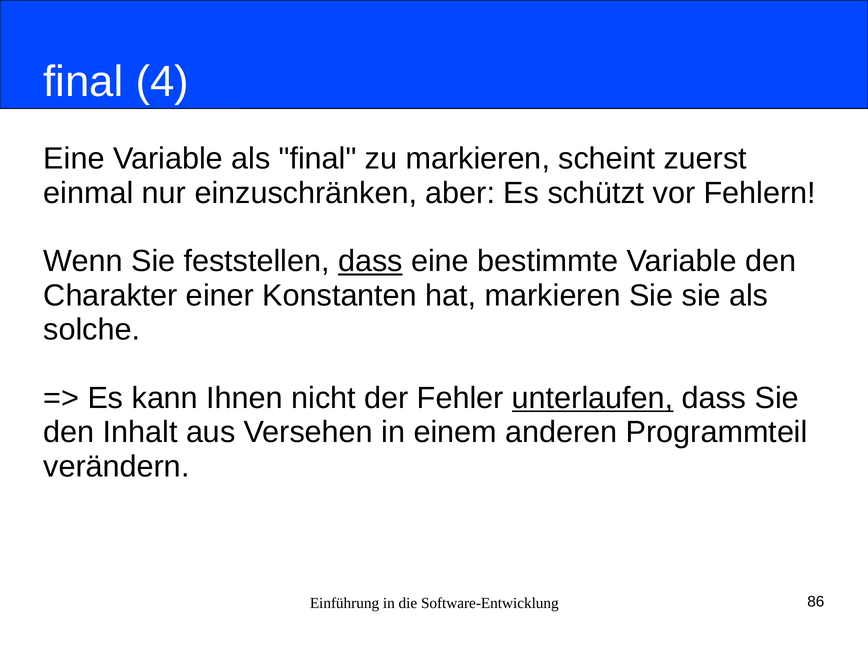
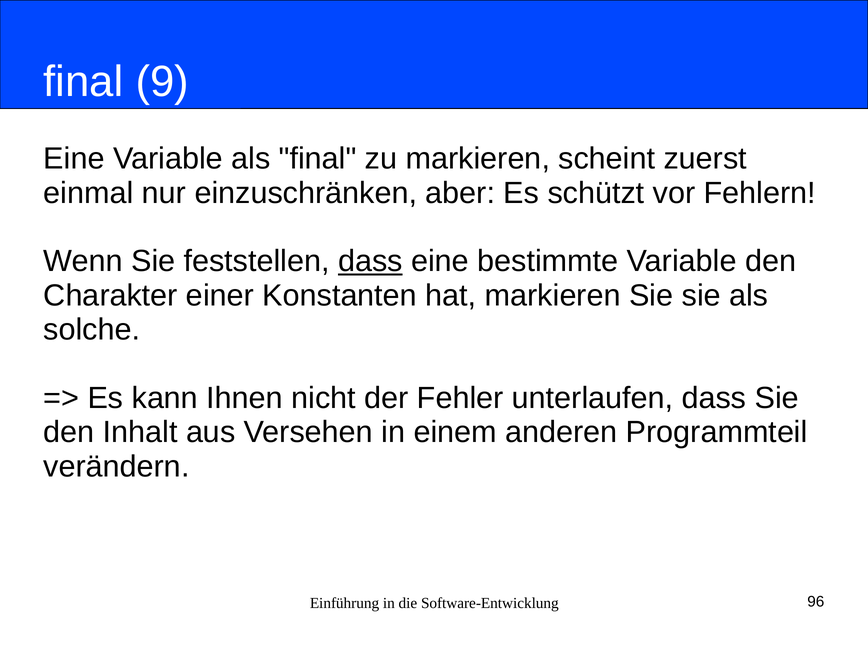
4: 4 -> 9
unterlaufen underline: present -> none
86: 86 -> 96
